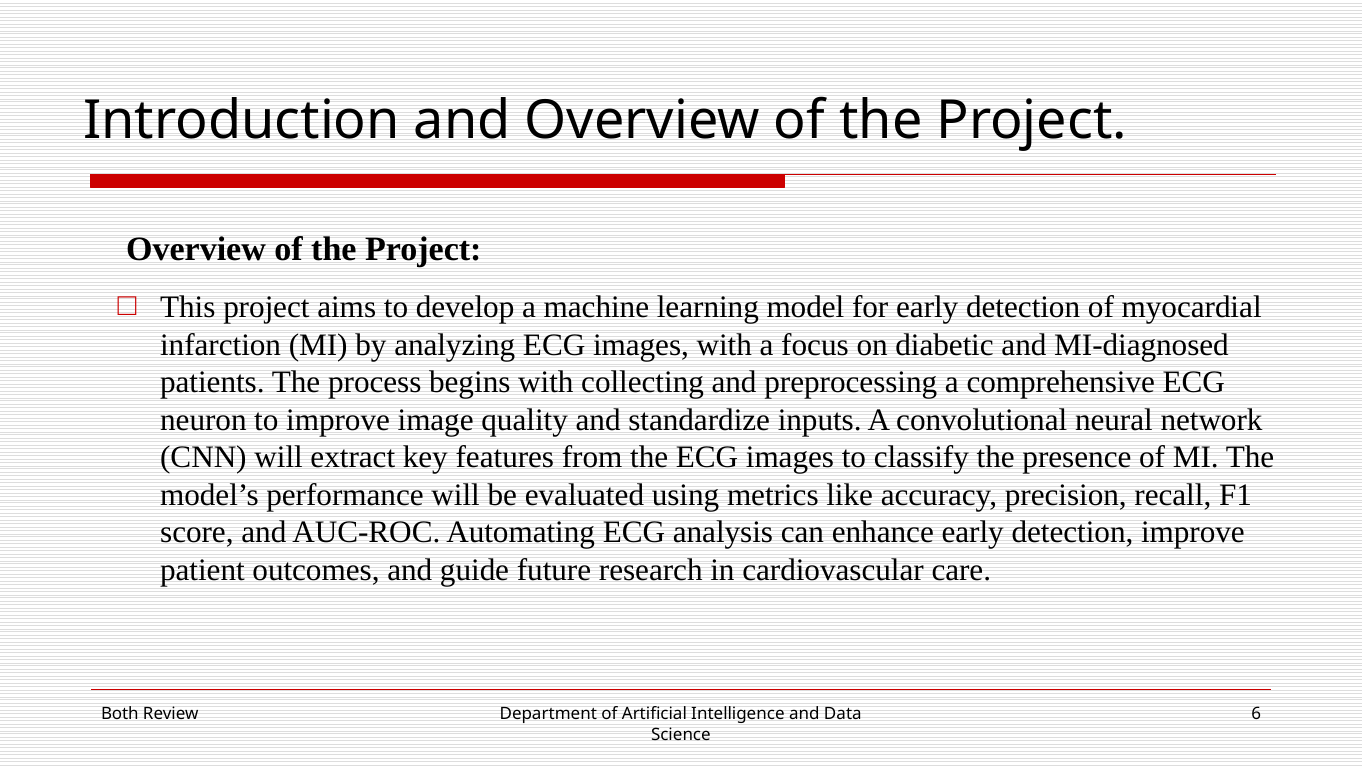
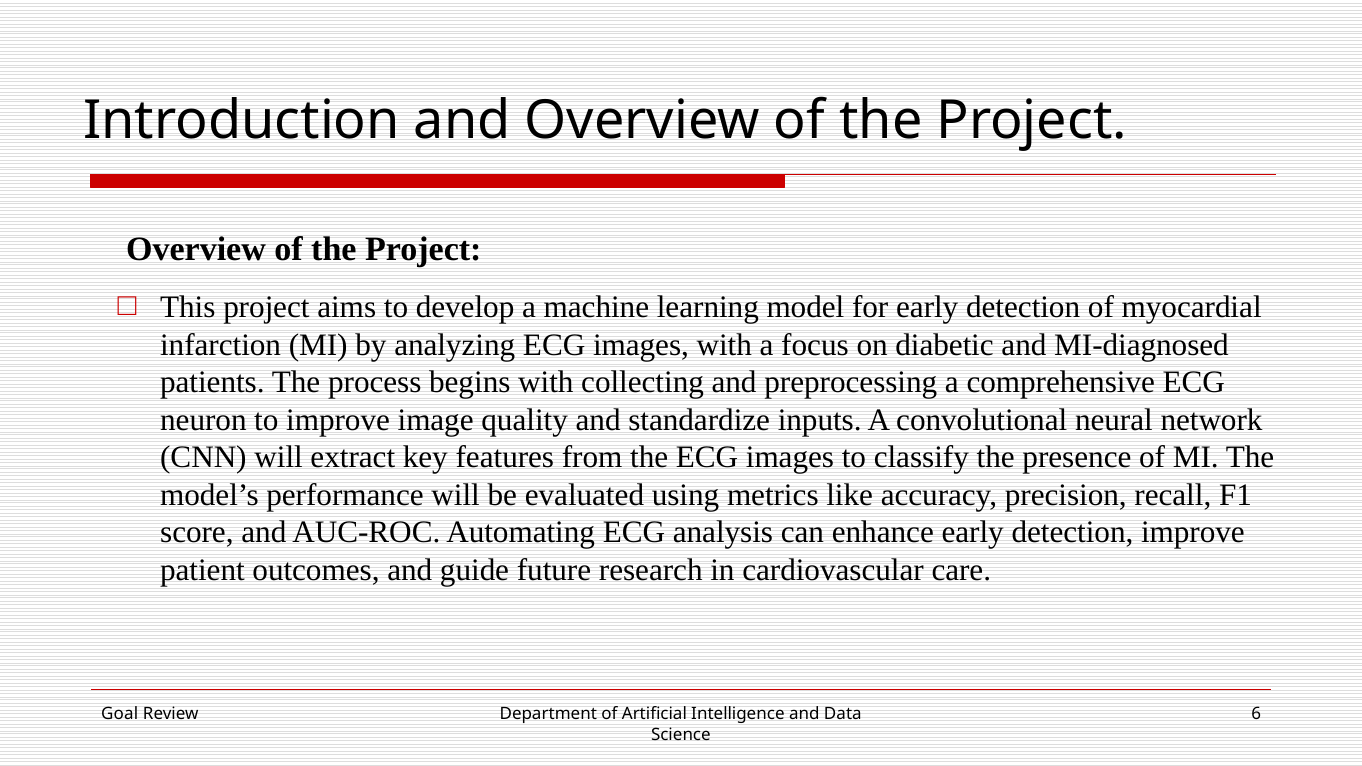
Both: Both -> Goal
